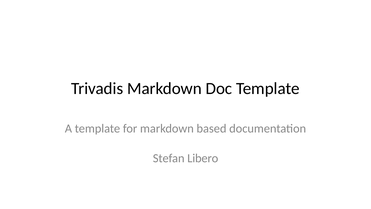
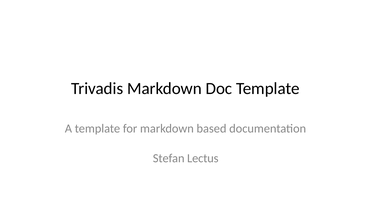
Libero: Libero -> Lectus
